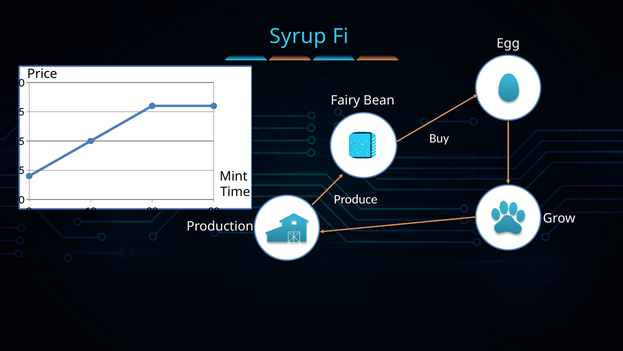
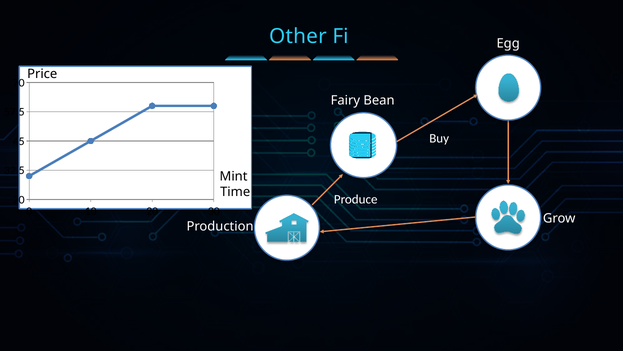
Syrup: Syrup -> Other
